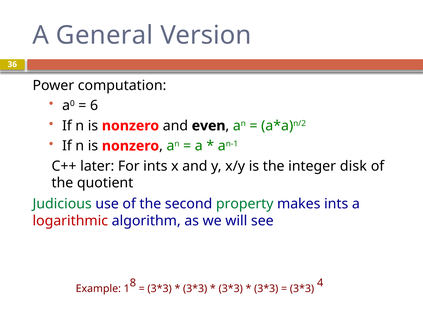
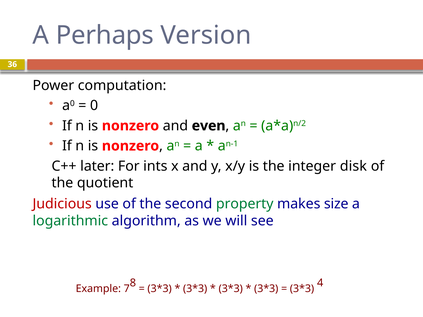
General: General -> Perhaps
6: 6 -> 0
Judicious colour: green -> red
makes ints: ints -> size
logarithmic colour: red -> green
1: 1 -> 7
